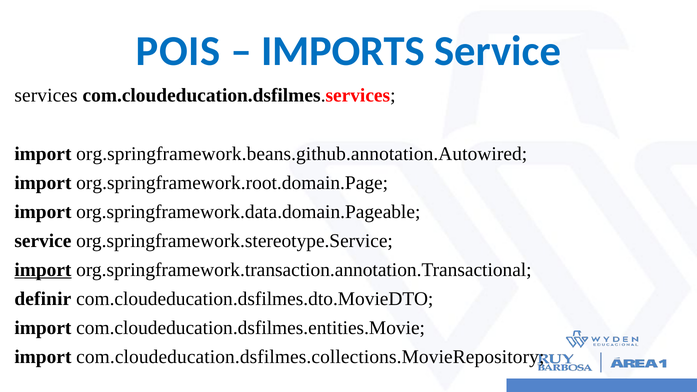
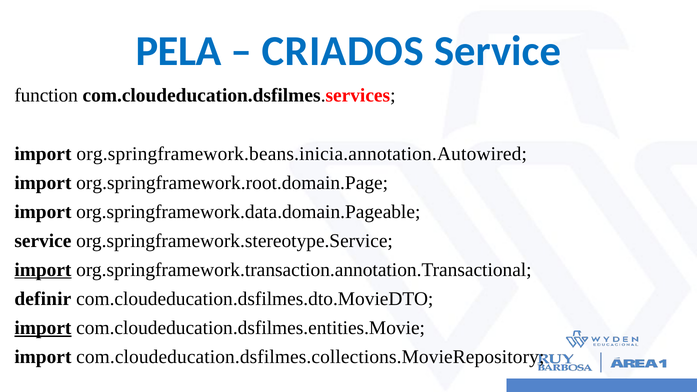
POIS: POIS -> PELA
IMPORTS: IMPORTS -> CRIADOS
services: services -> function
org.springframework.beans.github.annotation.Autowired: org.springframework.beans.github.annotation.Autowired -> org.springframework.beans.inicia.annotation.Autowired
import at (43, 328) underline: none -> present
